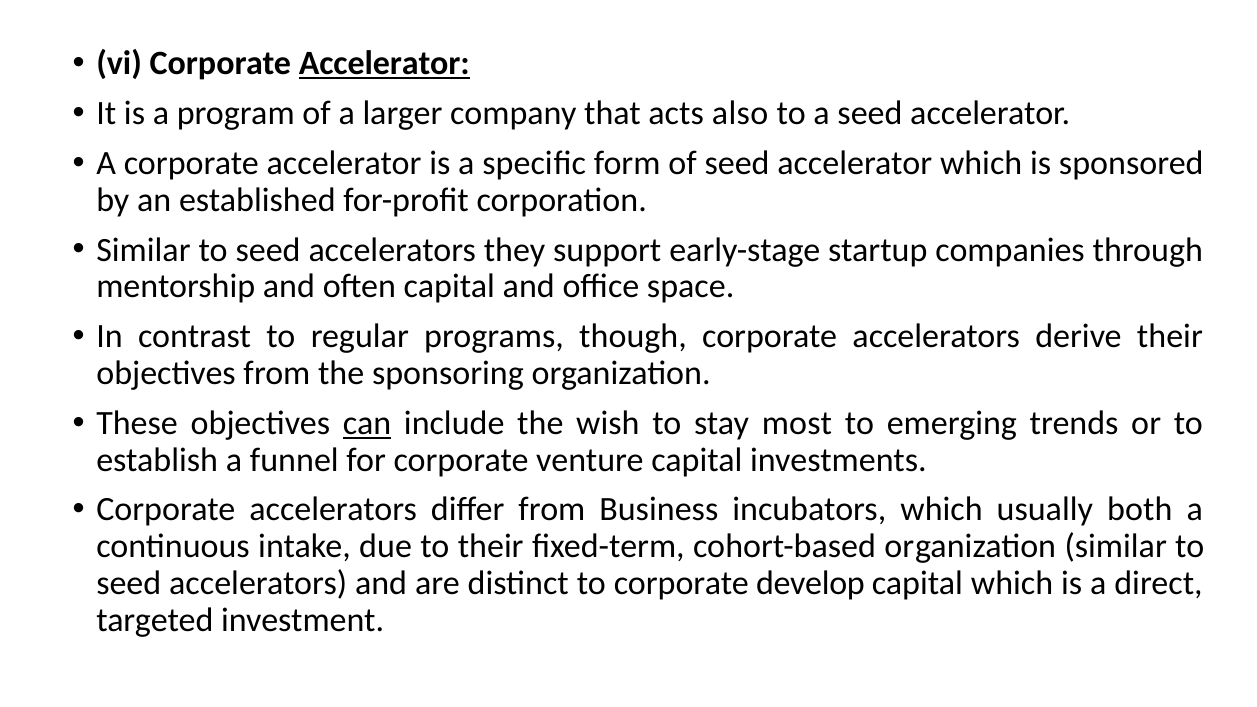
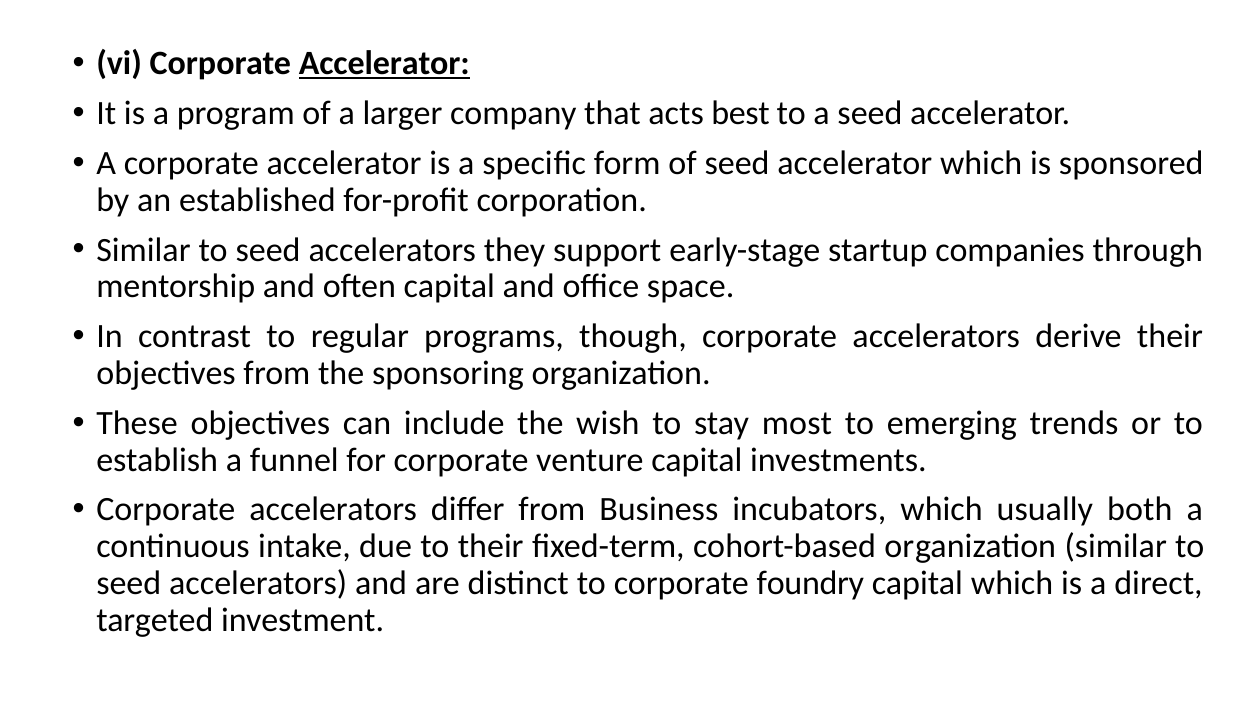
also: also -> best
can underline: present -> none
develop: develop -> foundry
